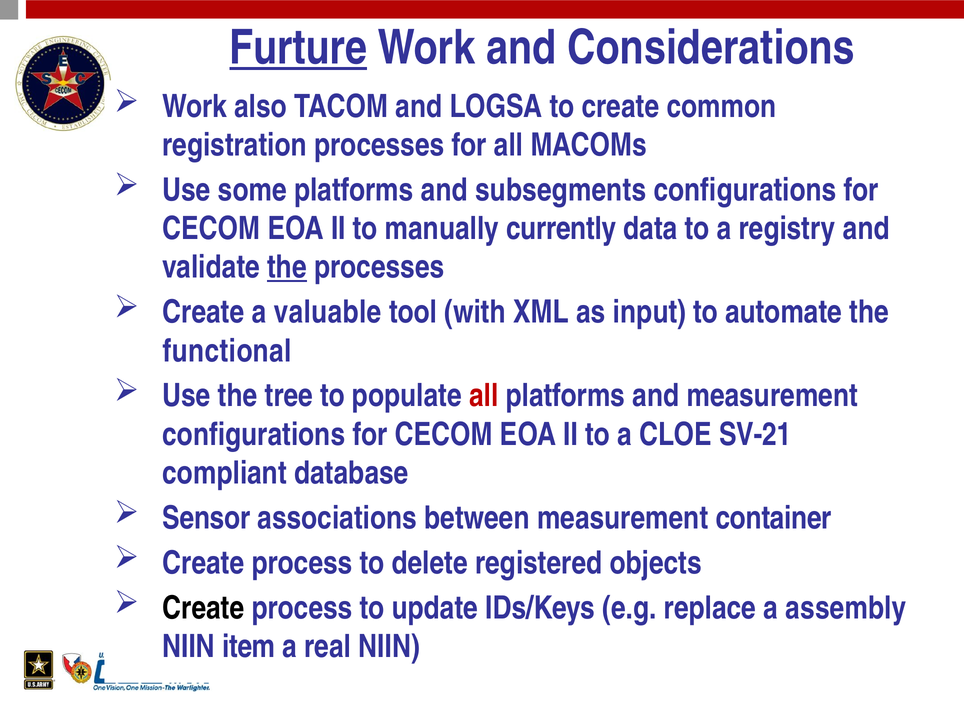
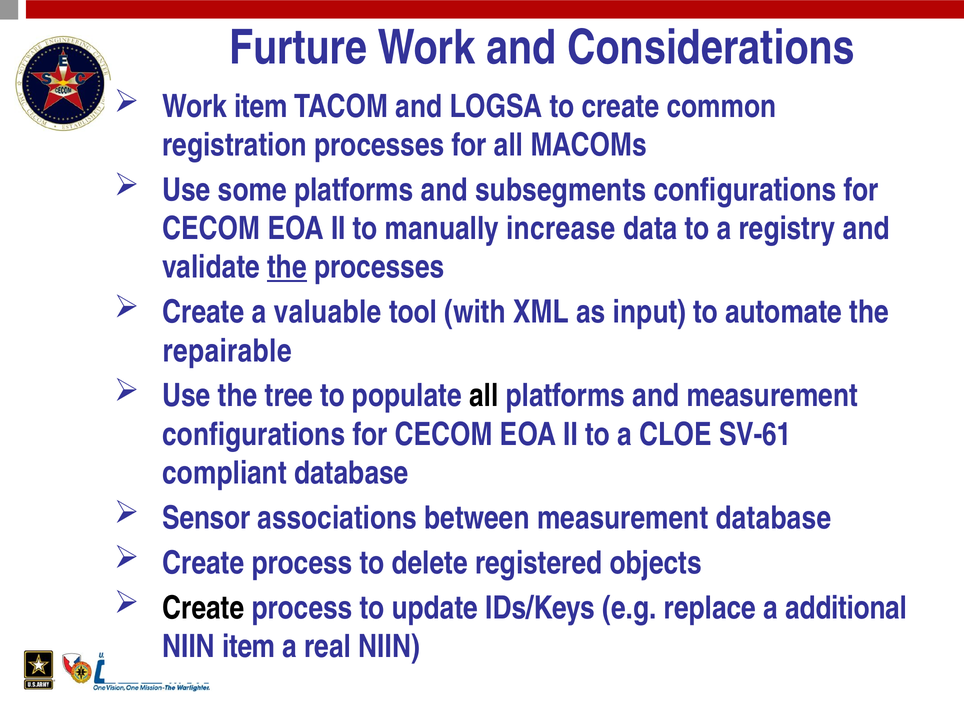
Furture underline: present -> none
Work also: also -> item
currently: currently -> increase
functional: functional -> repairable
all at (484, 396) colour: red -> black
SV-21: SV-21 -> SV-61
measurement container: container -> database
assembly: assembly -> additional
